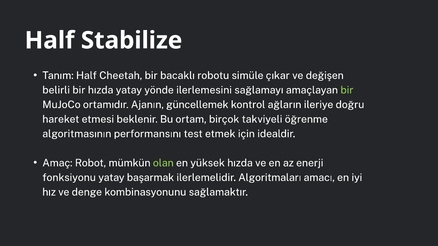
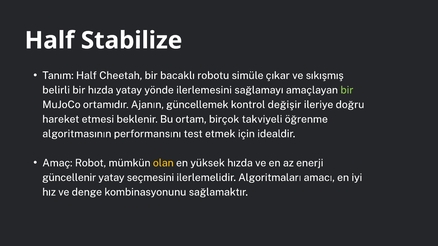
değişen: değişen -> sıkışmış
ağların: ağların -> değişir
olan colour: light green -> yellow
fonksiyonu: fonksiyonu -> güncellenir
başarmak: başarmak -> seçmesini
